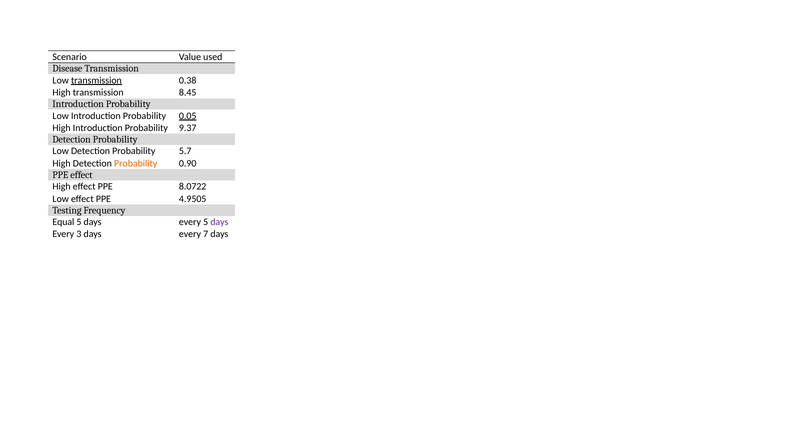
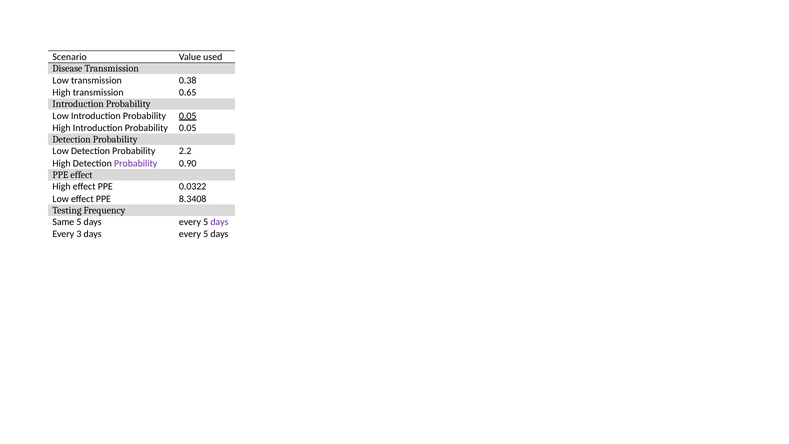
transmission at (96, 80) underline: present -> none
8.45: 8.45 -> 0.65
High Introduction Probability 9.37: 9.37 -> 0.05
5.7: 5.7 -> 2.2
Probability at (136, 163) colour: orange -> purple
8.0722: 8.0722 -> 0.0322
4.9505: 4.9505 -> 8.3408
Equal: Equal -> Same
3 days every 7: 7 -> 5
